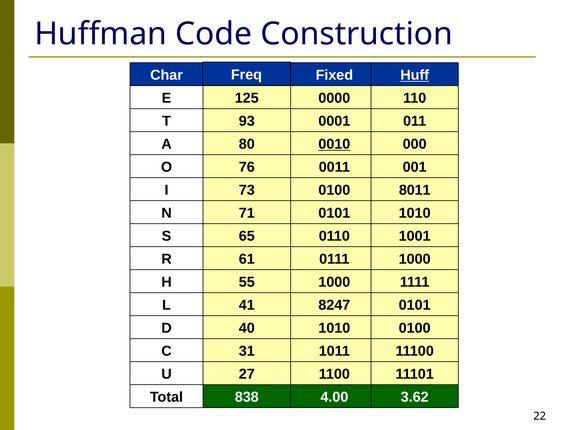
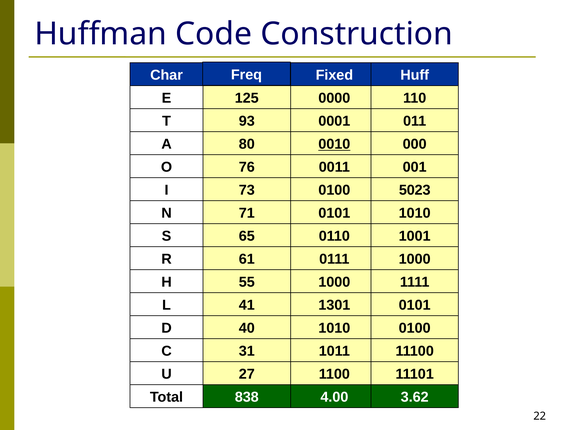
Huff underline: present -> none
8011: 8011 -> 5023
8247: 8247 -> 1301
